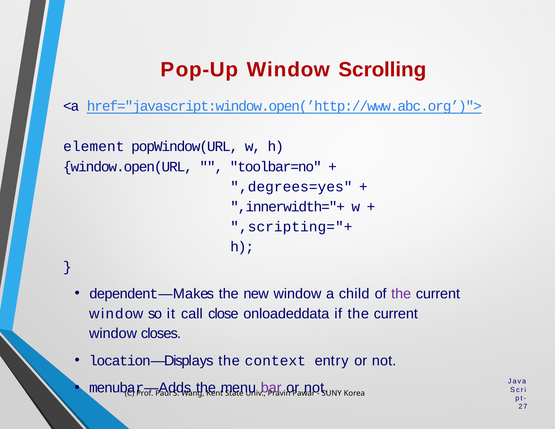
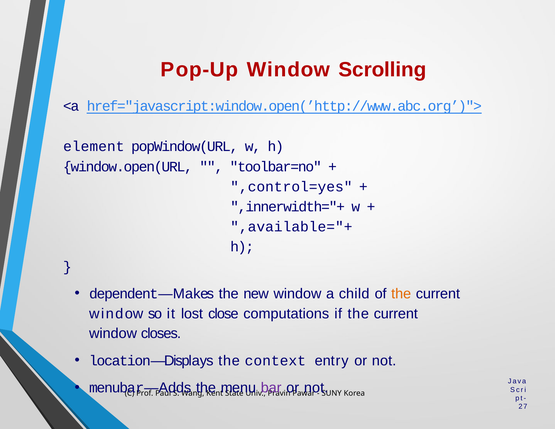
,degrees=yes: ,degrees=yes -> ,control=yes
,scripting="+: ,scripting="+ -> ,available="+
the at (401, 294) colour: purple -> orange
call: call -> lost
onloadeddata: onloadeddata -> computations
